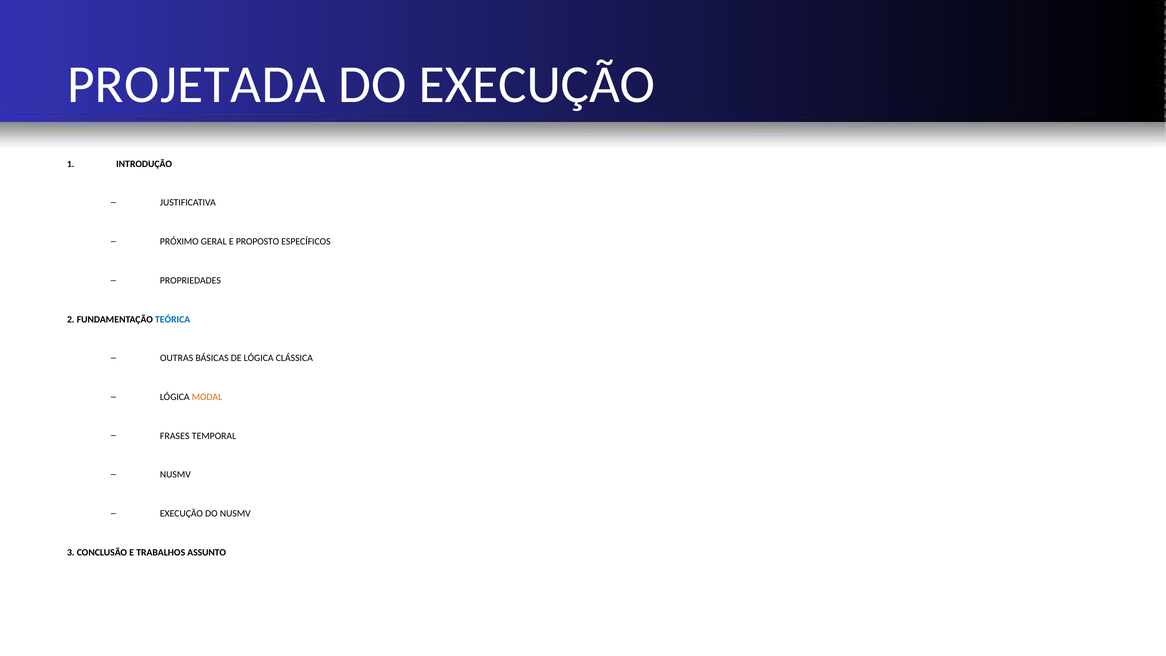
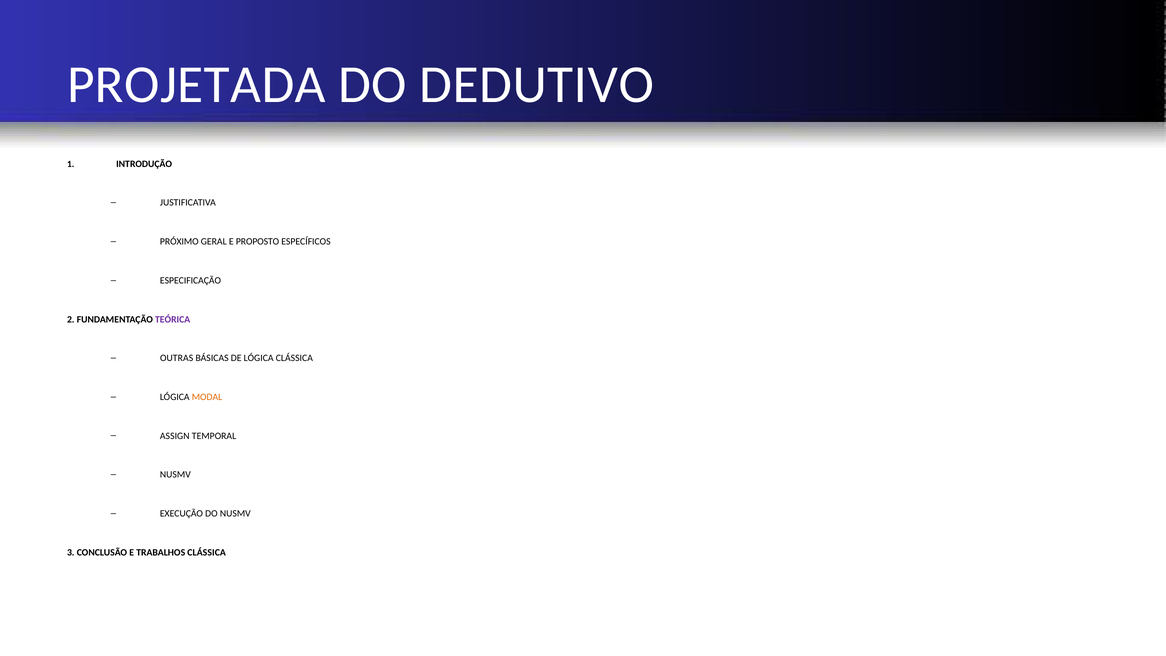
DO EXECUÇÃO: EXECUÇÃO -> DEDUTIVO
PROPRIEDADES: PROPRIEDADES -> ESPECIFICAÇÃO
TEÓRICA colour: blue -> purple
FRASES: FRASES -> ASSIGN
TRABALHOS ASSUNTO: ASSUNTO -> CLÁSSICA
